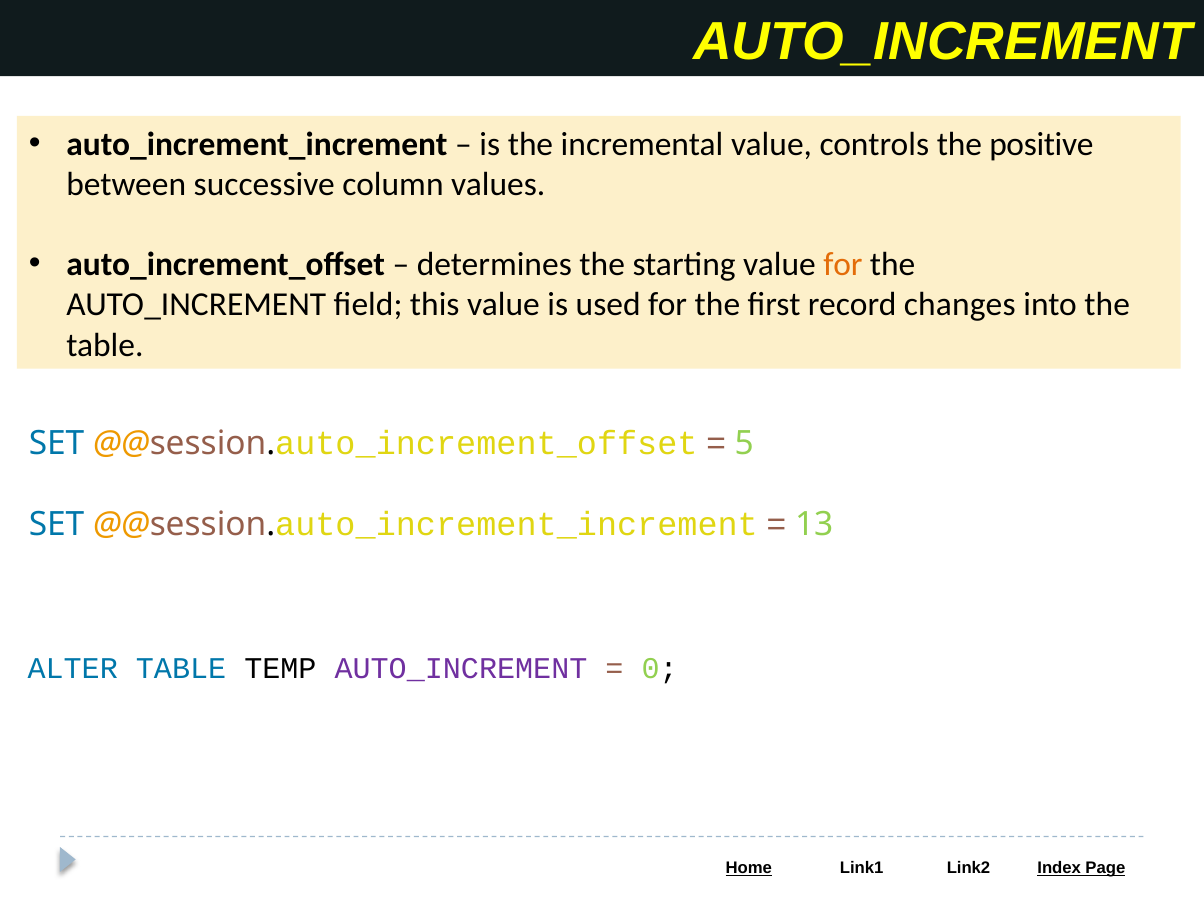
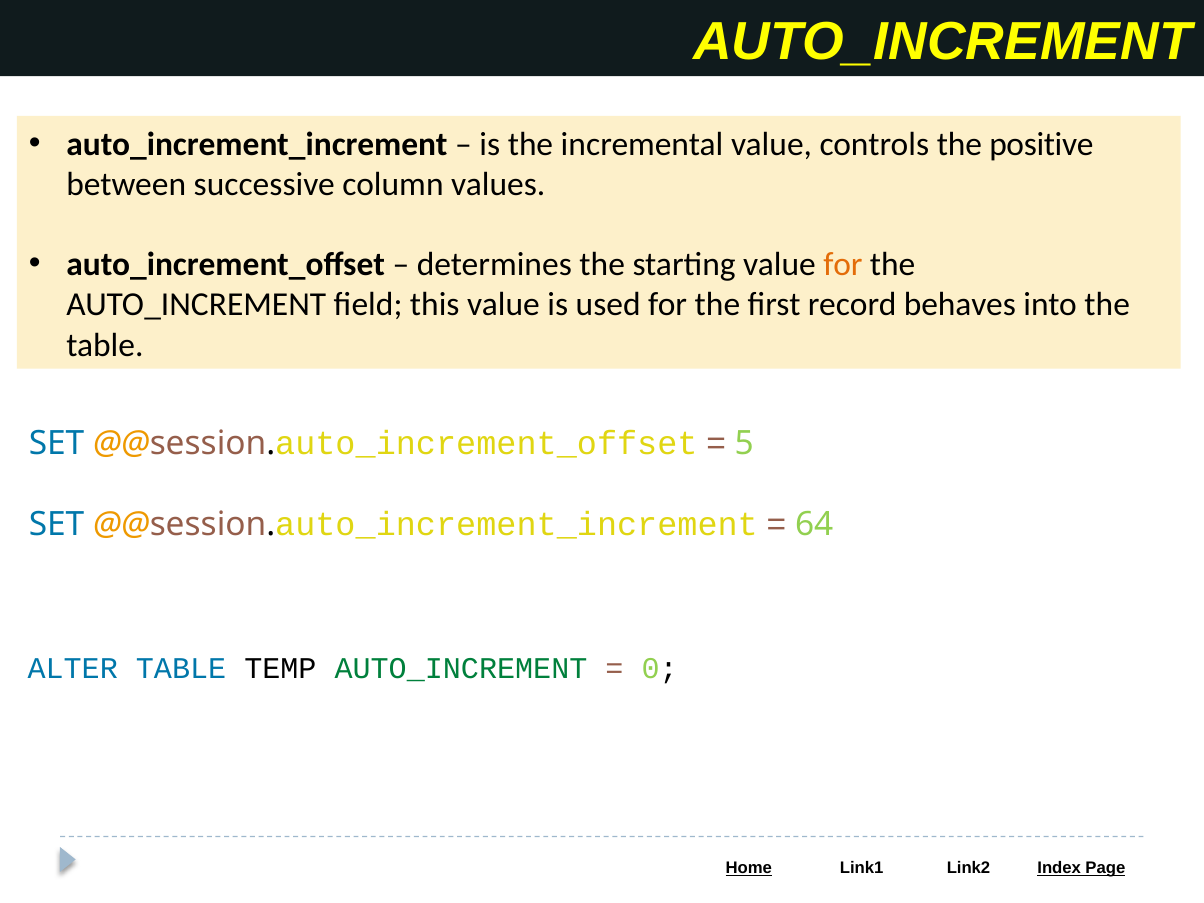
changes: changes -> behaves
13: 13 -> 64
AUTO_INCREMENT at (461, 668) colour: purple -> green
